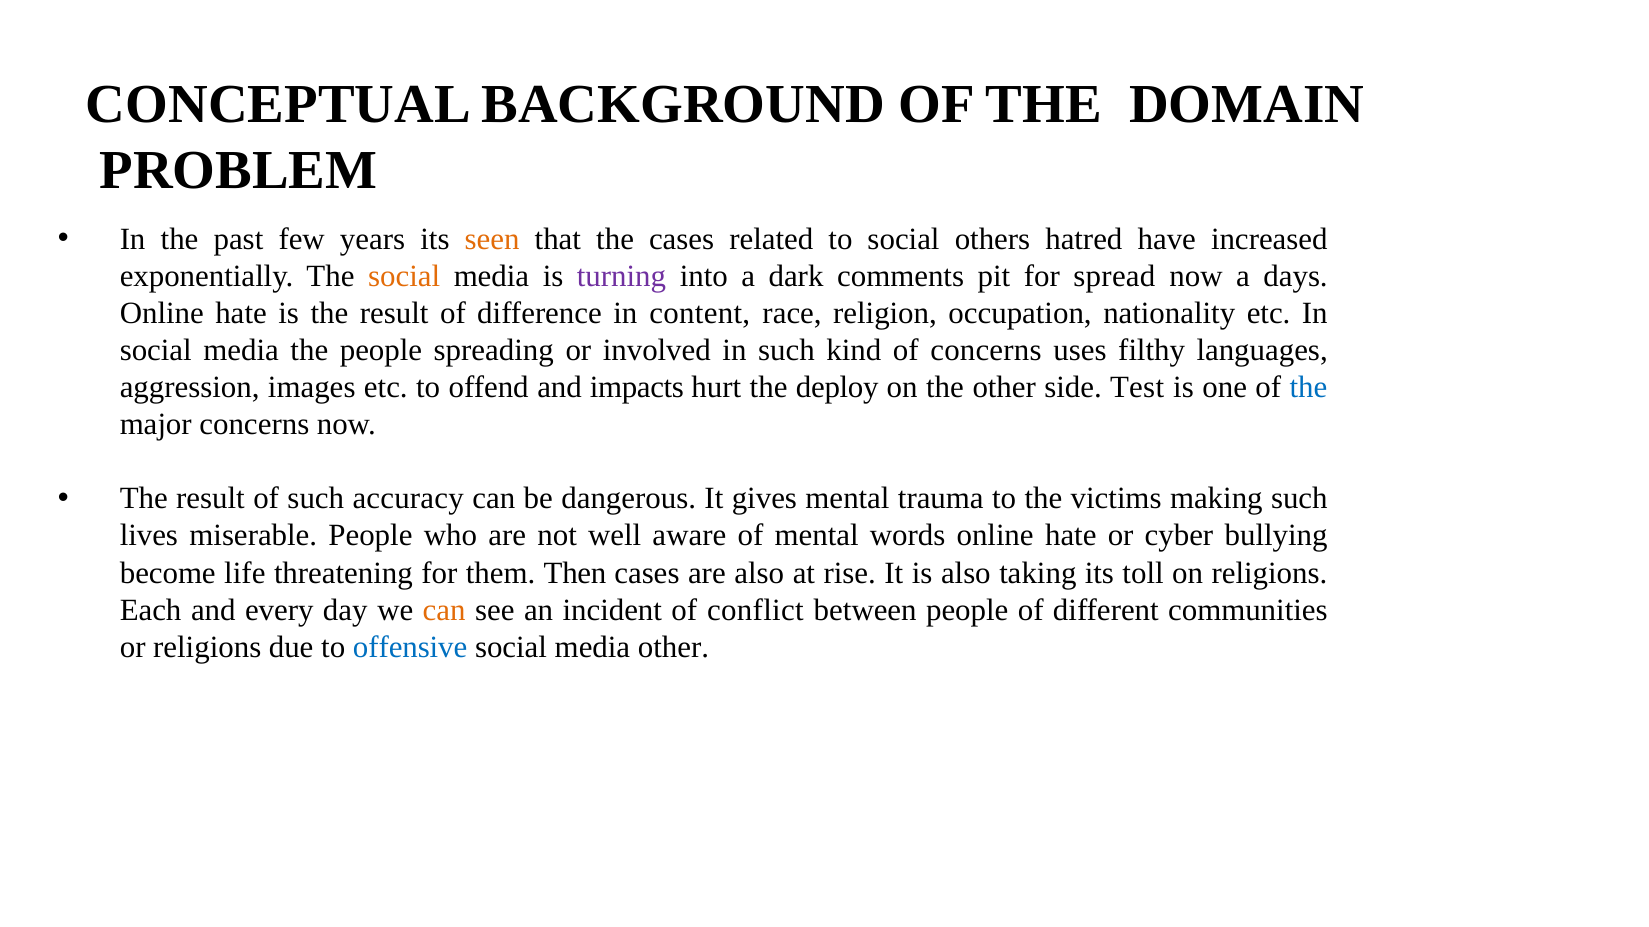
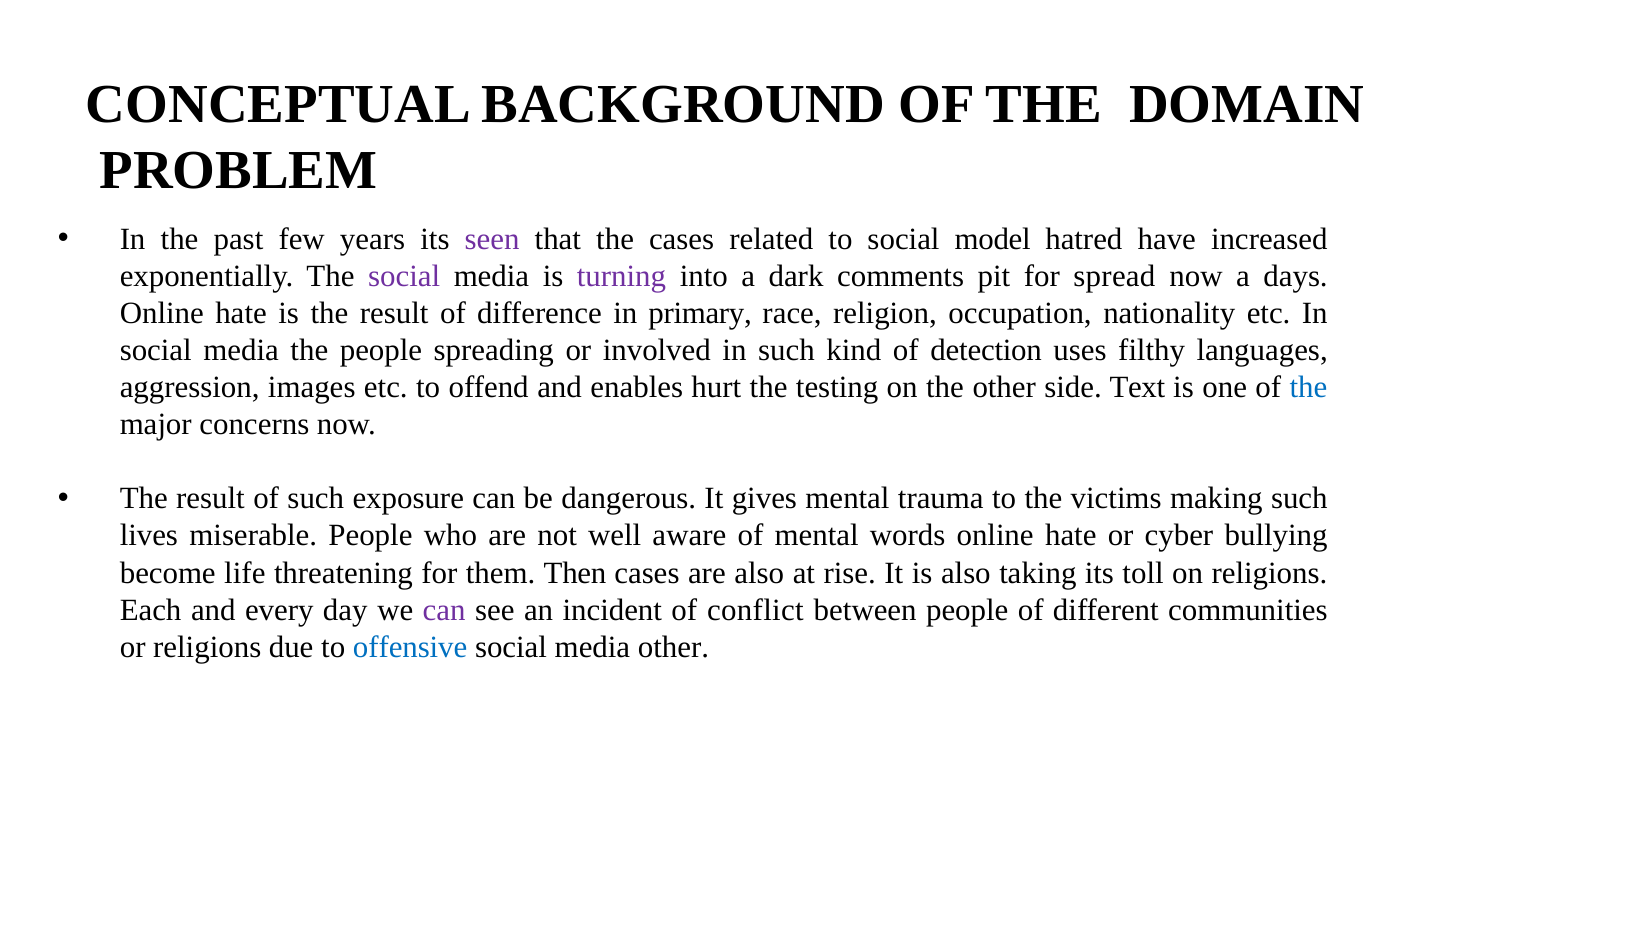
seen colour: orange -> purple
others: others -> model
social at (404, 276) colour: orange -> purple
content: content -> primary
of concerns: concerns -> detection
impacts: impacts -> enables
deploy: deploy -> testing
Test: Test -> Text
accuracy: accuracy -> exposure
can at (444, 610) colour: orange -> purple
